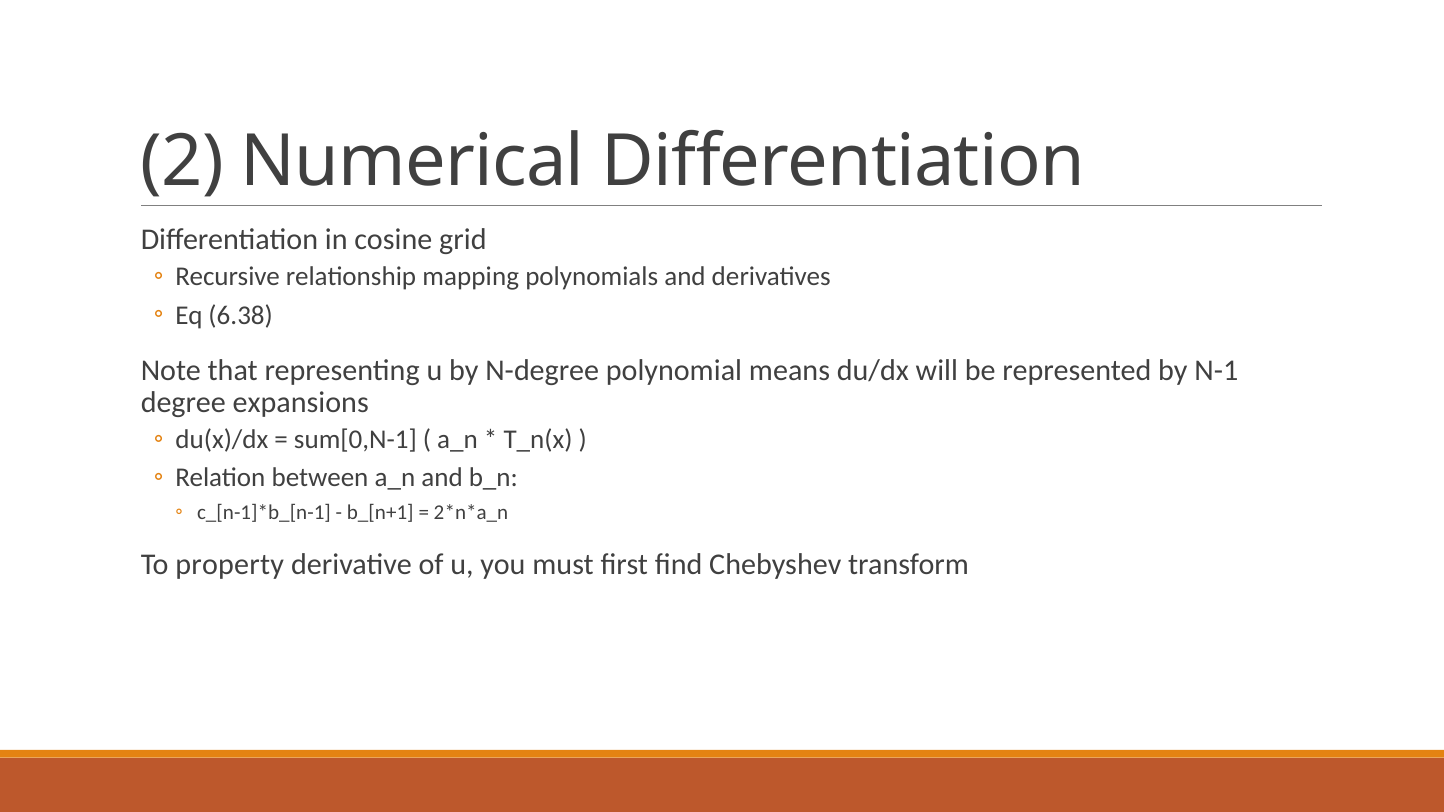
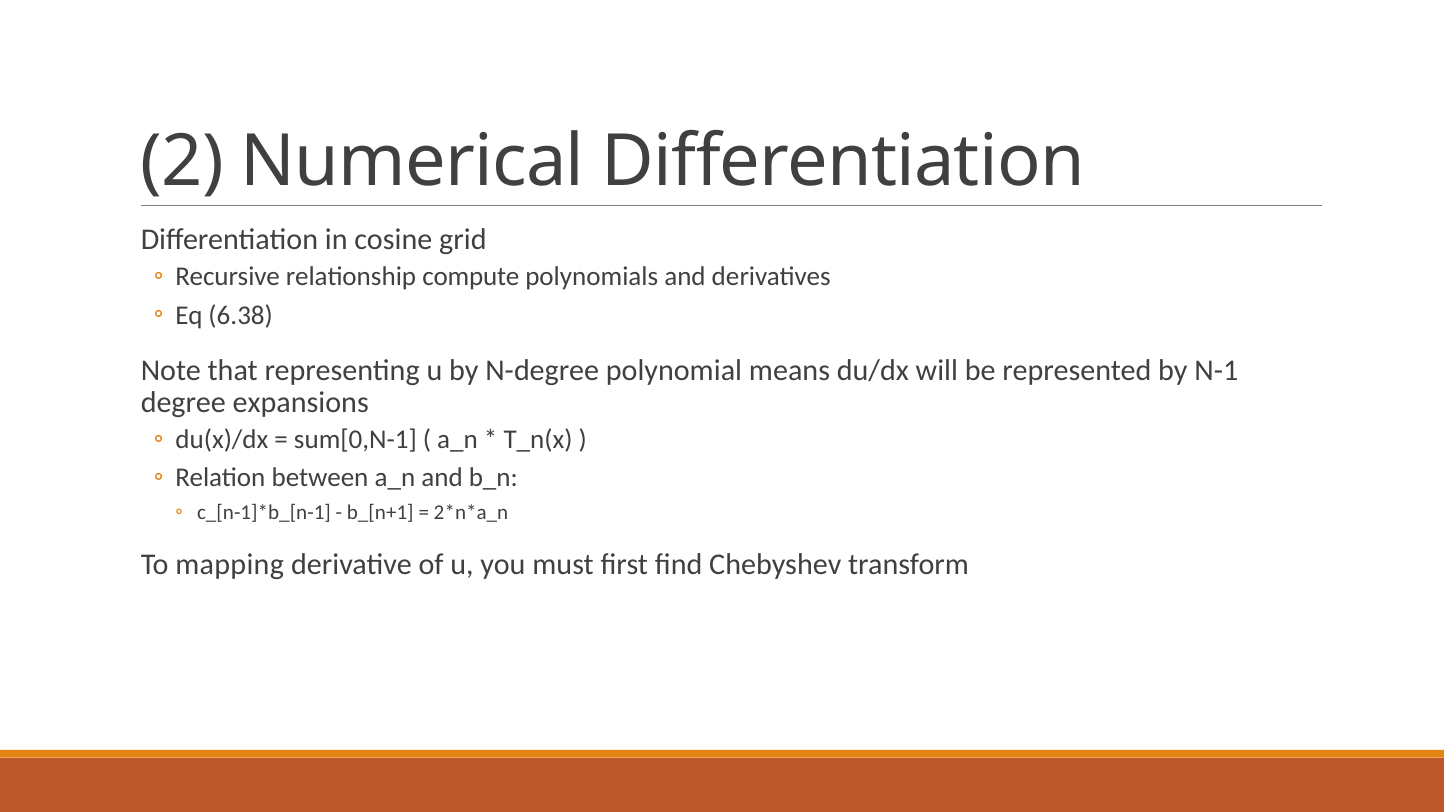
mapping: mapping -> compute
property: property -> mapping
